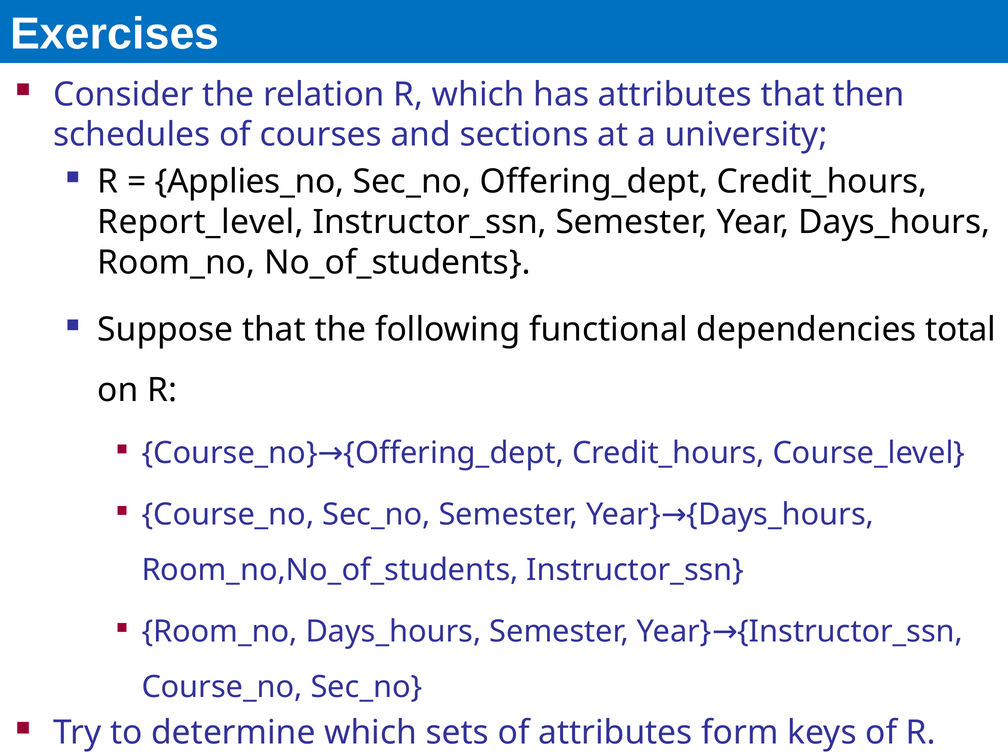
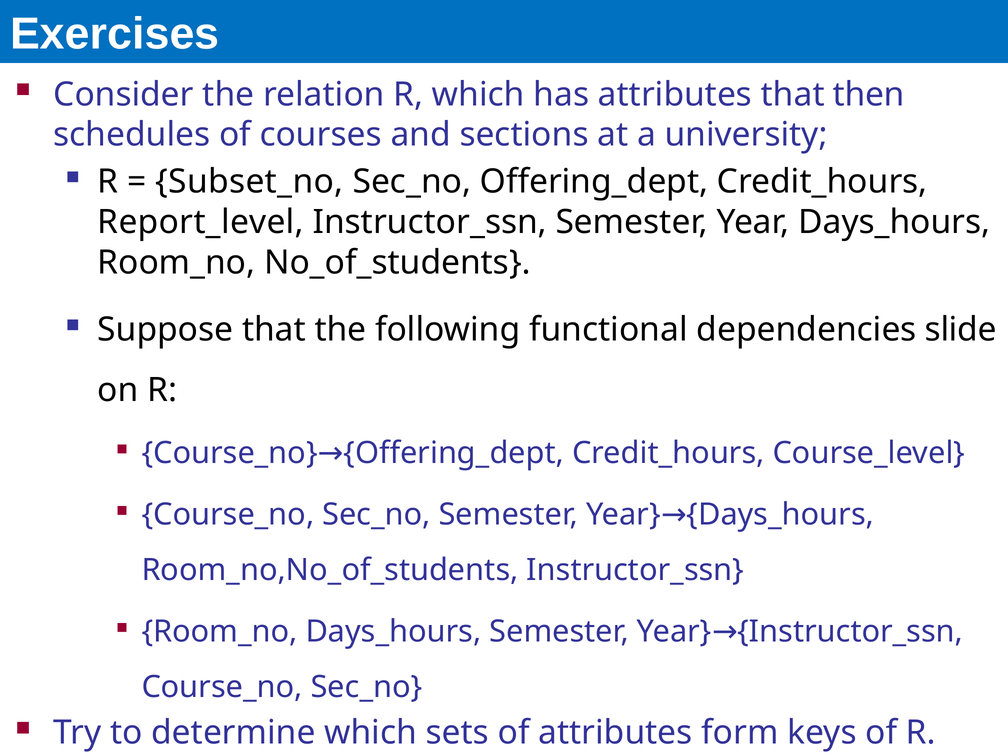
Applies_no: Applies_no -> Subset_no
total: total -> slide
